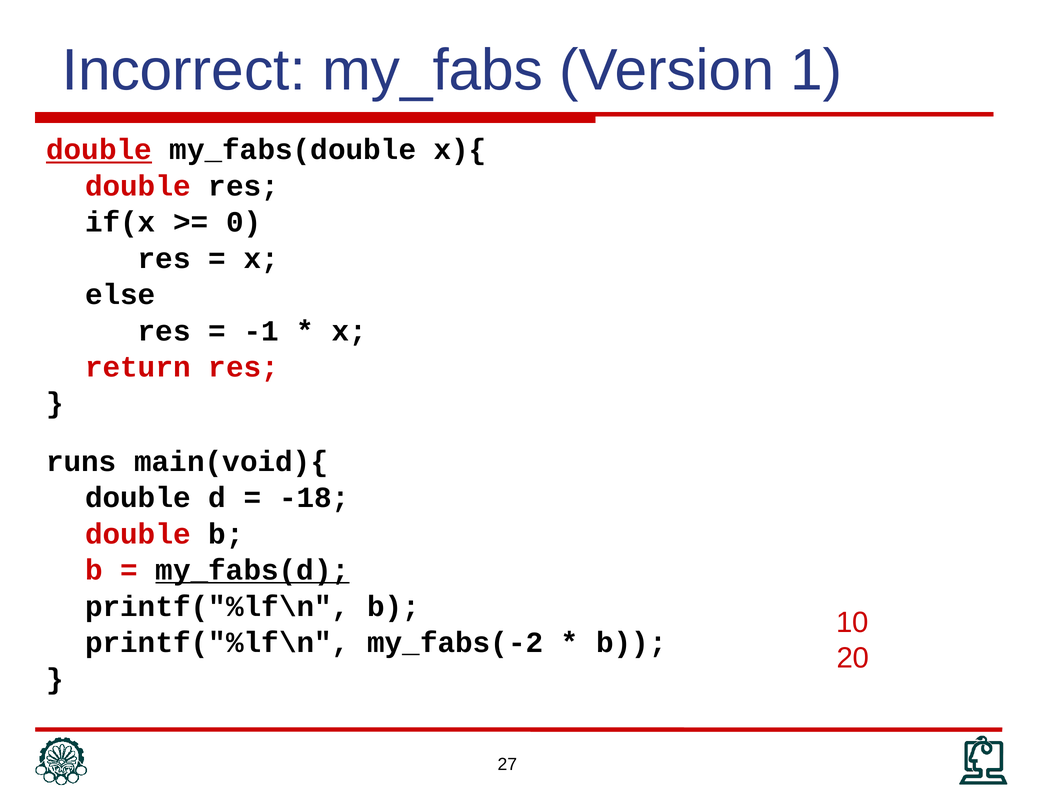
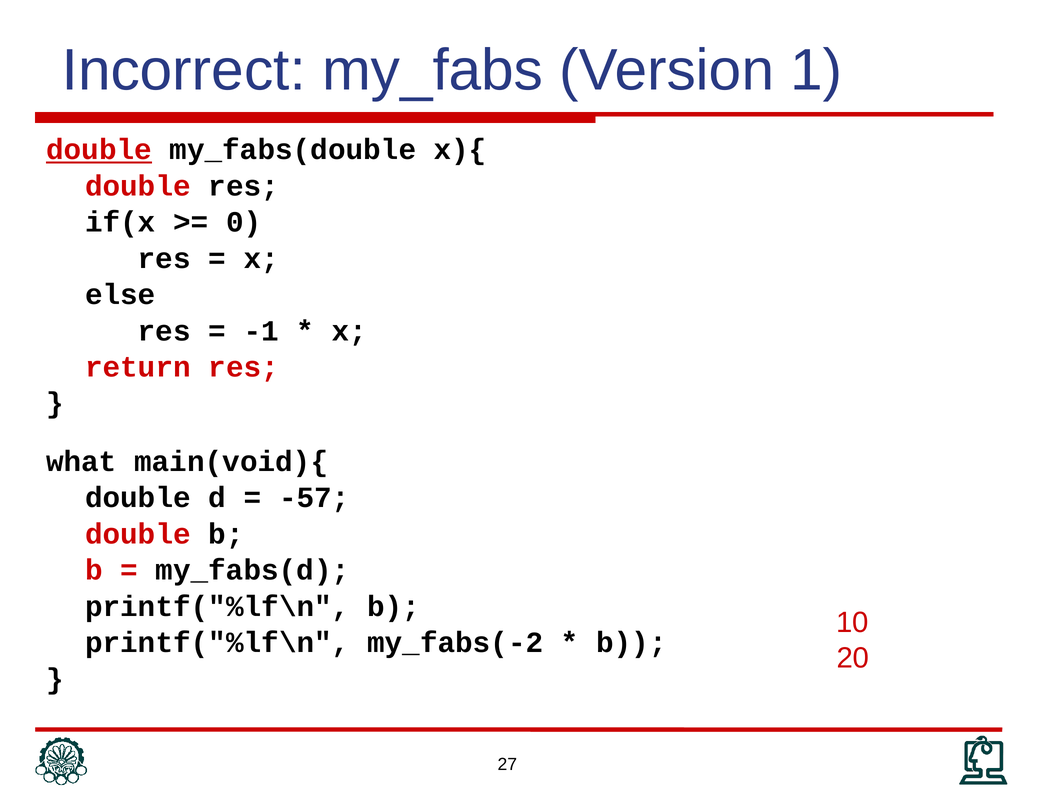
runs: runs -> what
-18: -18 -> -57
my_fabs(d underline: present -> none
